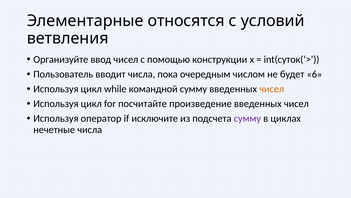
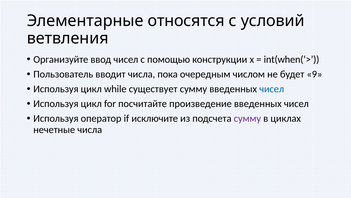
int(суток(‘>: int(суток(‘> -> int(when(‘>
6: 6 -> 9
командной: командной -> существует
чисел at (272, 89) colour: orange -> blue
